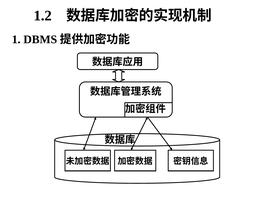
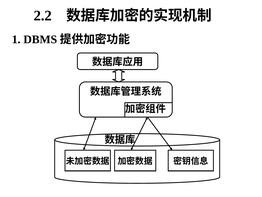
1.2: 1.2 -> 2.2
